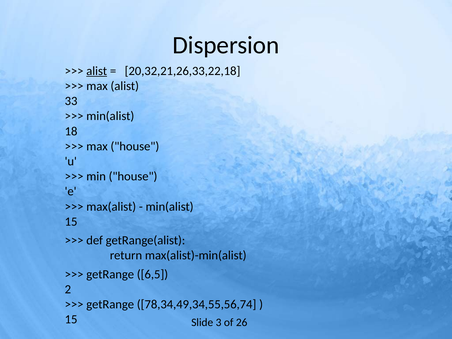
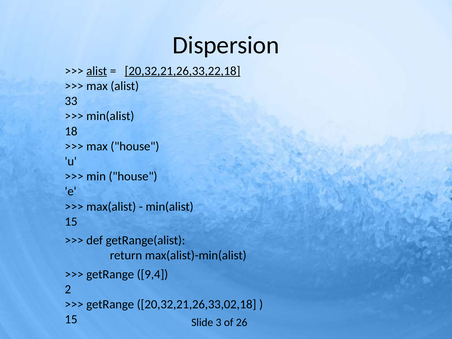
20,32,21,26,33,22,18 underline: none -> present
6,5: 6,5 -> 9,4
78,34,49,34,55,56,74: 78,34,49,34,55,56,74 -> 20,32,21,26,33,02,18
